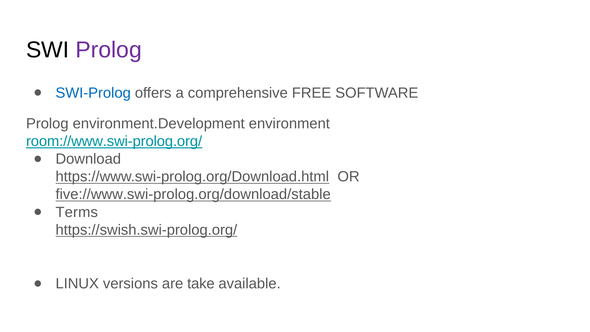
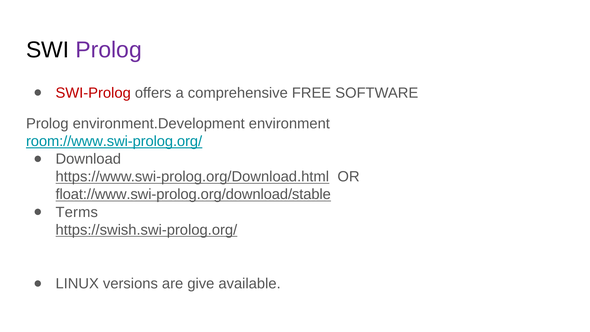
SWI-Prolog colour: blue -> red
five://www.swi-prolog.org/download/stable: five://www.swi-prolog.org/download/stable -> float://www.swi-prolog.org/download/stable
take: take -> give
